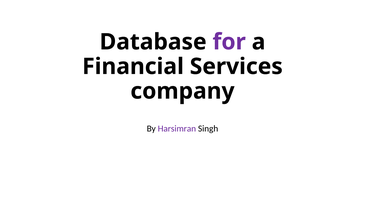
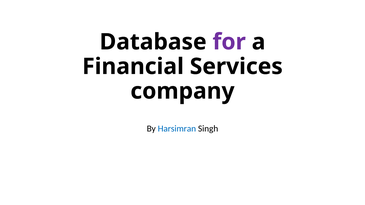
Harsimran colour: purple -> blue
